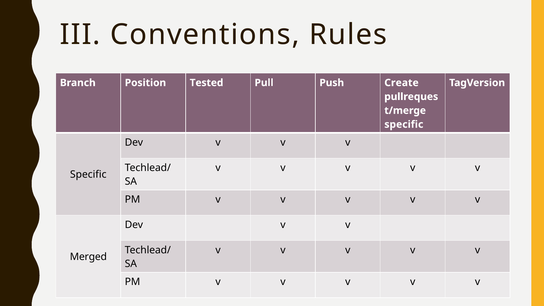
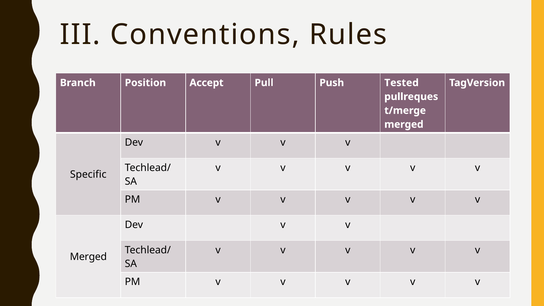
Tested: Tested -> Accept
Create: Create -> Tested
specific at (404, 124): specific -> merged
